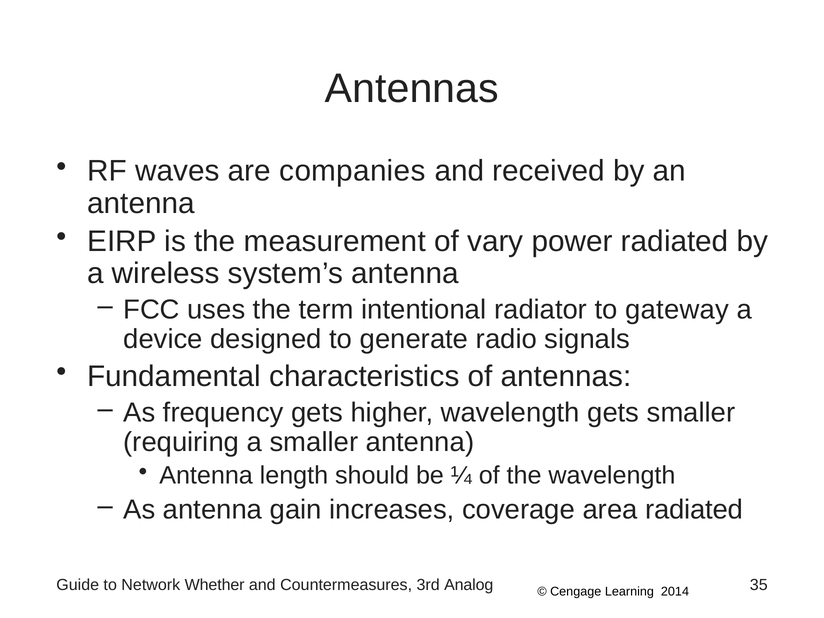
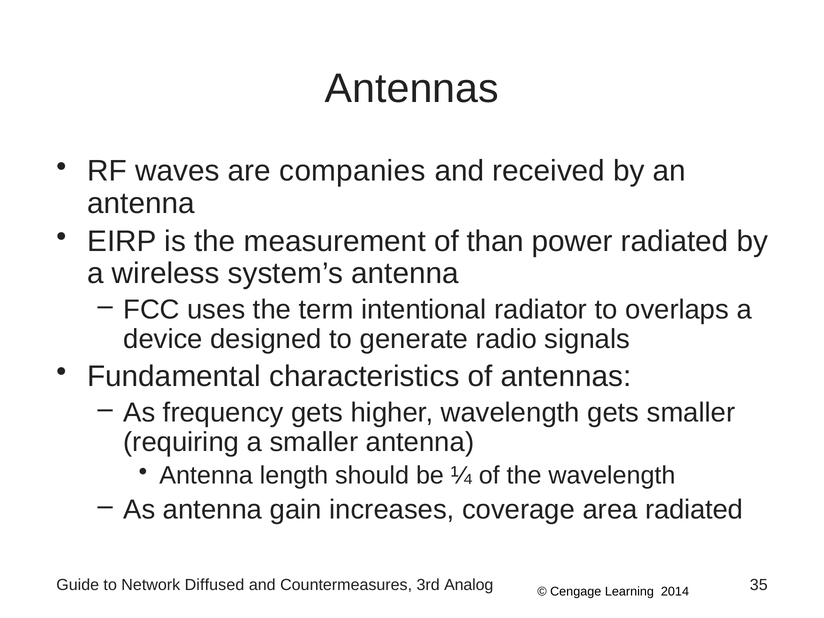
vary: vary -> than
gateway: gateway -> overlaps
Whether: Whether -> Diffused
